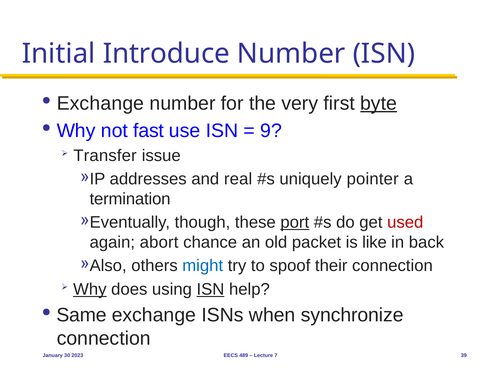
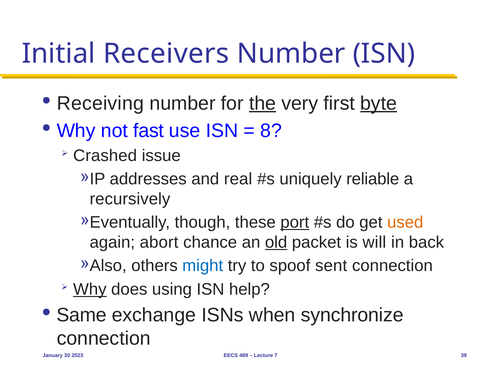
Introduce: Introduce -> Receivers
Exchange at (100, 103): Exchange -> Receiving
the underline: none -> present
9: 9 -> 8
Transfer: Transfer -> Crashed
pointer: pointer -> reliable
termination: termination -> recursively
used colour: red -> orange
old underline: none -> present
like: like -> will
their: their -> sent
ISN at (210, 289) underline: present -> none
